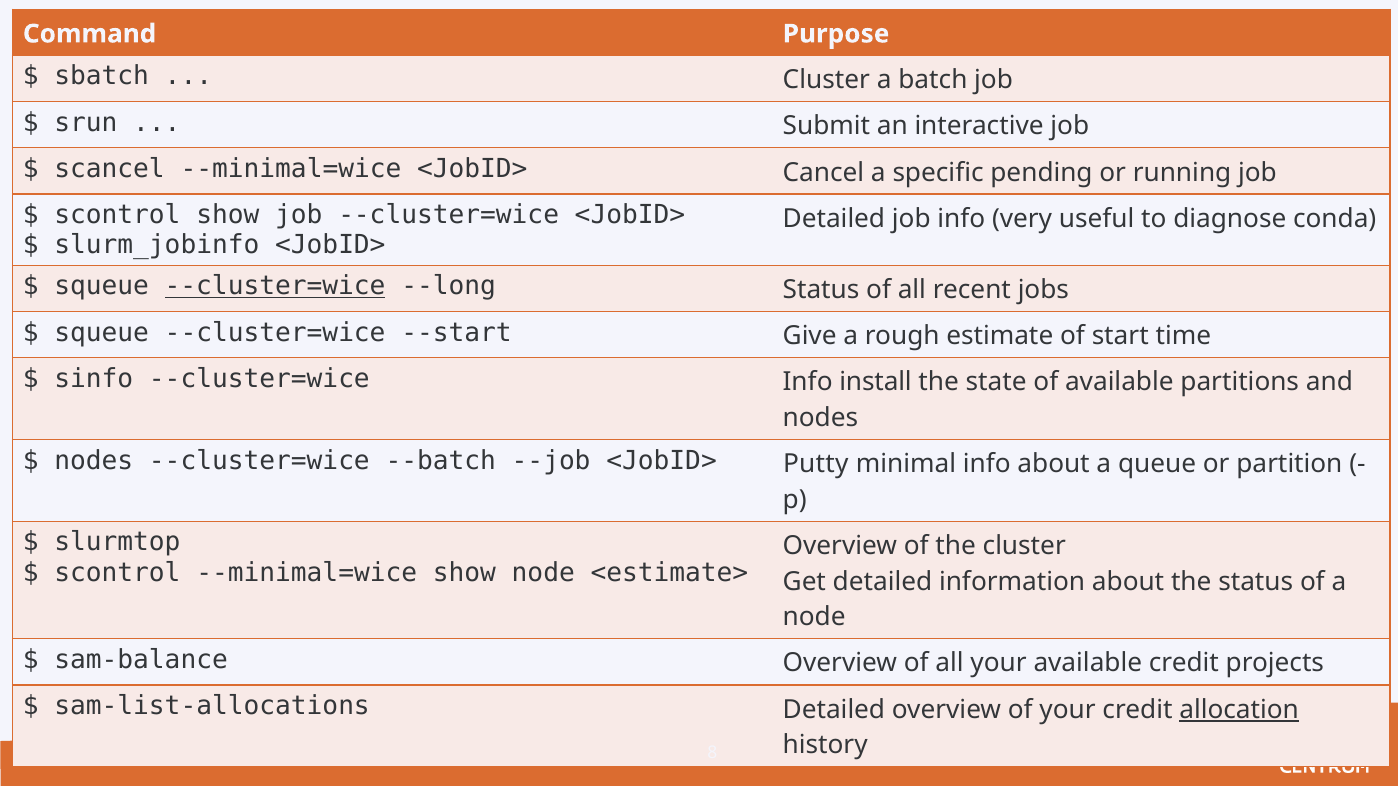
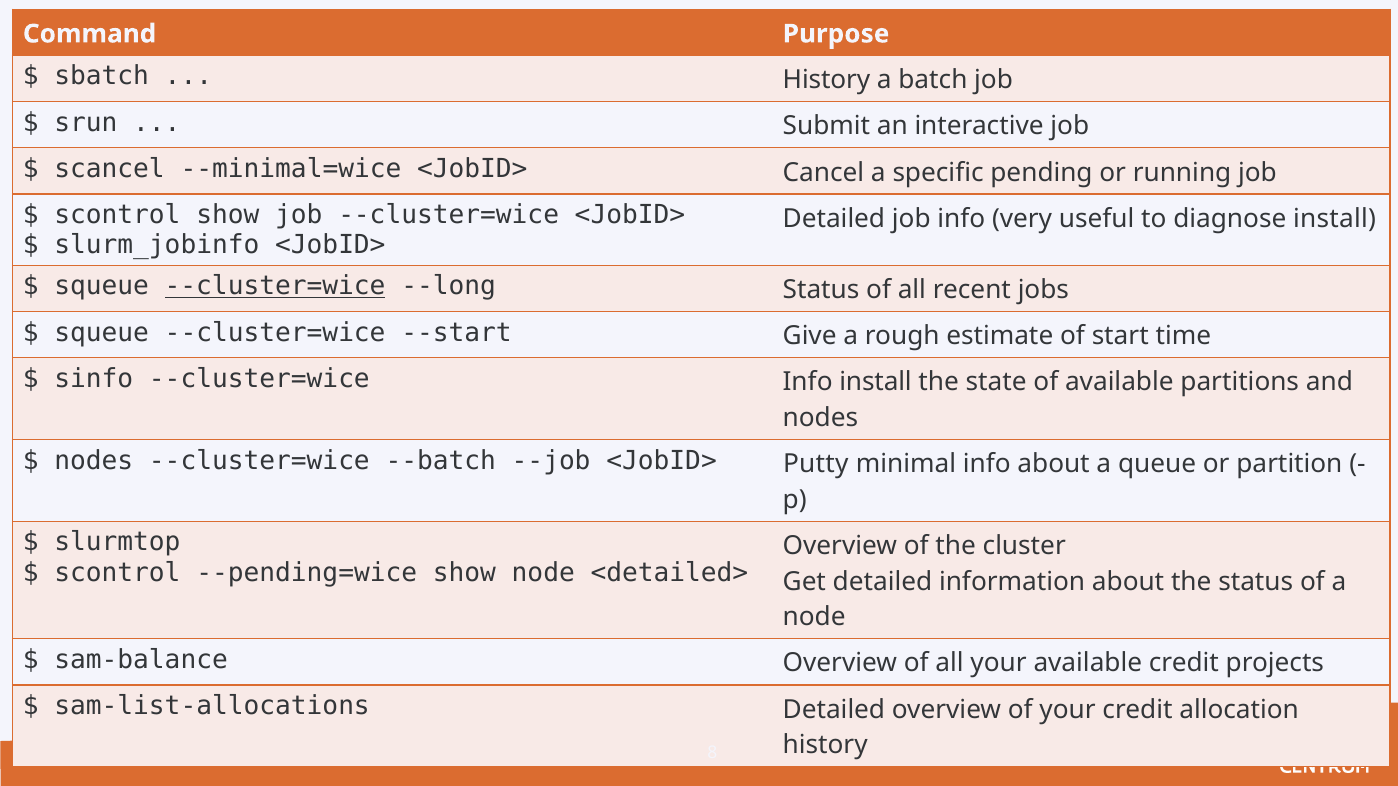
Cluster at (826, 80): Cluster -> History
diagnose conda: conda -> install
scontrol --minimal=wice: --minimal=wice -> --pending=wice
<estimate>: <estimate> -> <detailed>
allocation underline: present -> none
